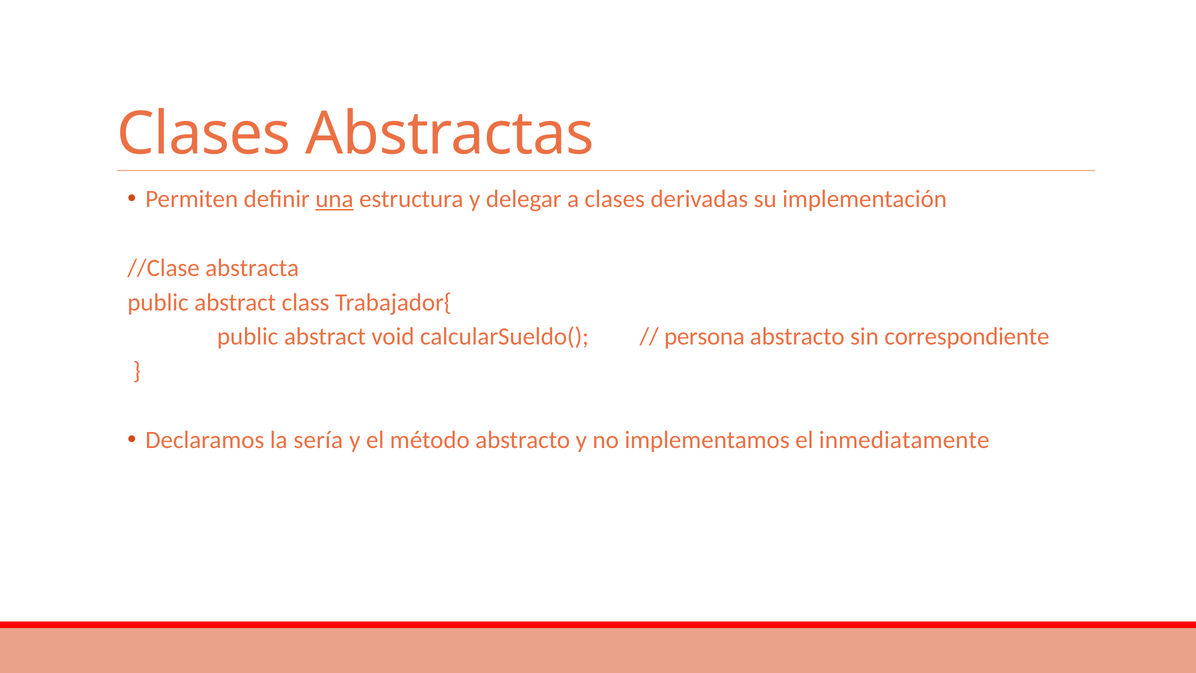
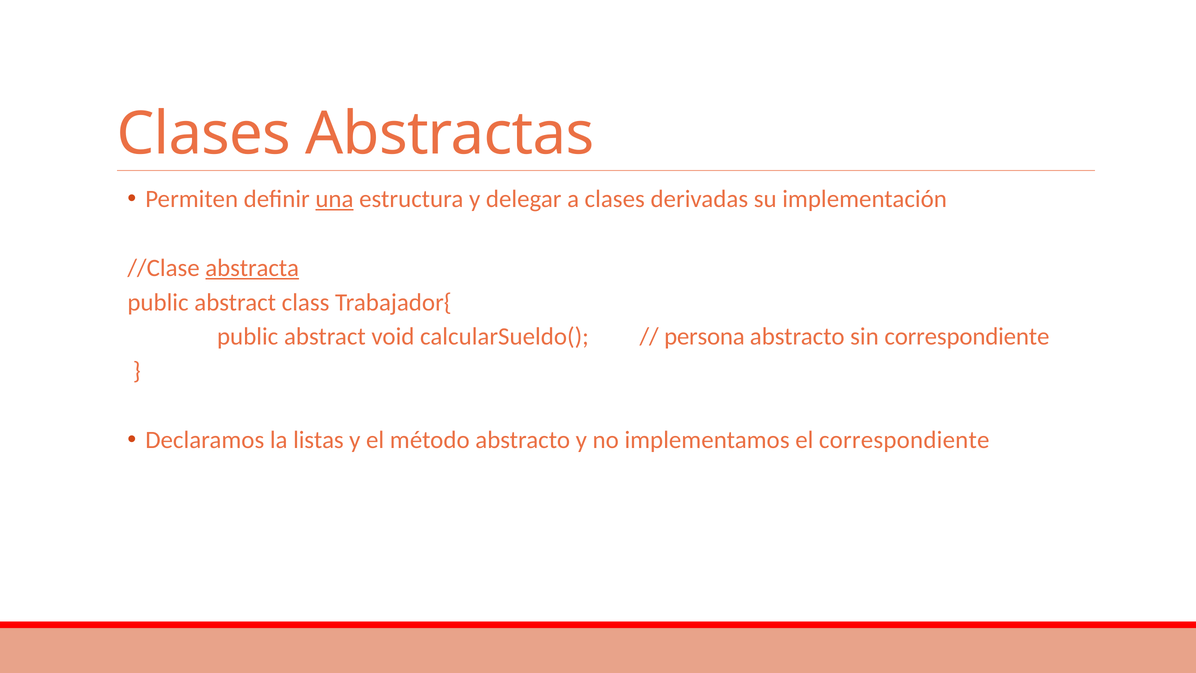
abstracta underline: none -> present
sería: sería -> listas
el inmediatamente: inmediatamente -> correspondiente
